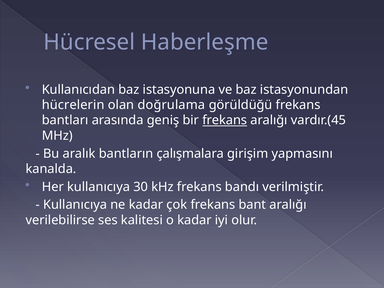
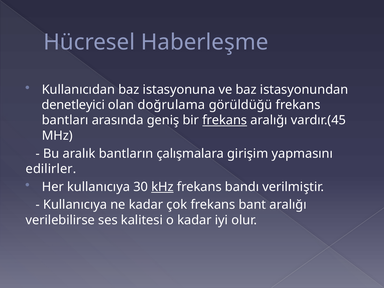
hücrelerin: hücrelerin -> denetleyici
kanalda: kanalda -> edilirler
kHz underline: none -> present
